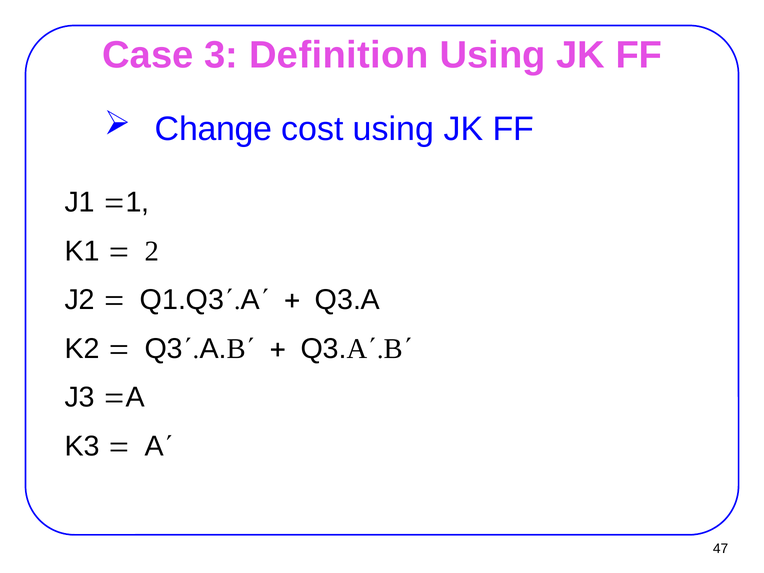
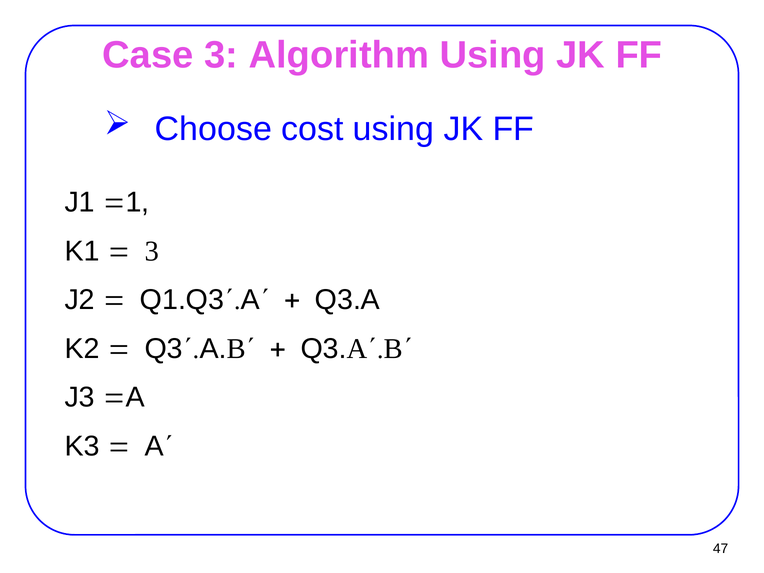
Definition: Definition -> Algorithm
Change: Change -> Choose
2 at (152, 251): 2 -> 3
